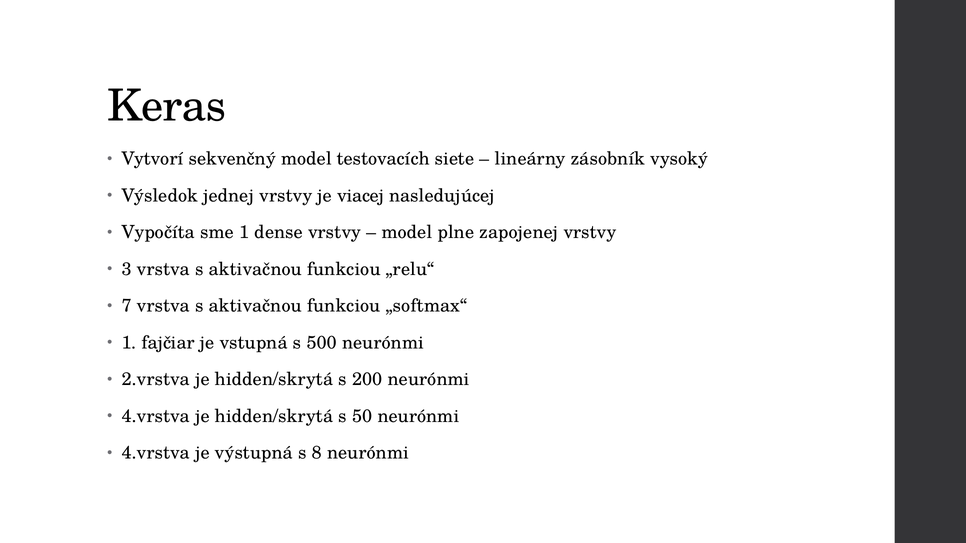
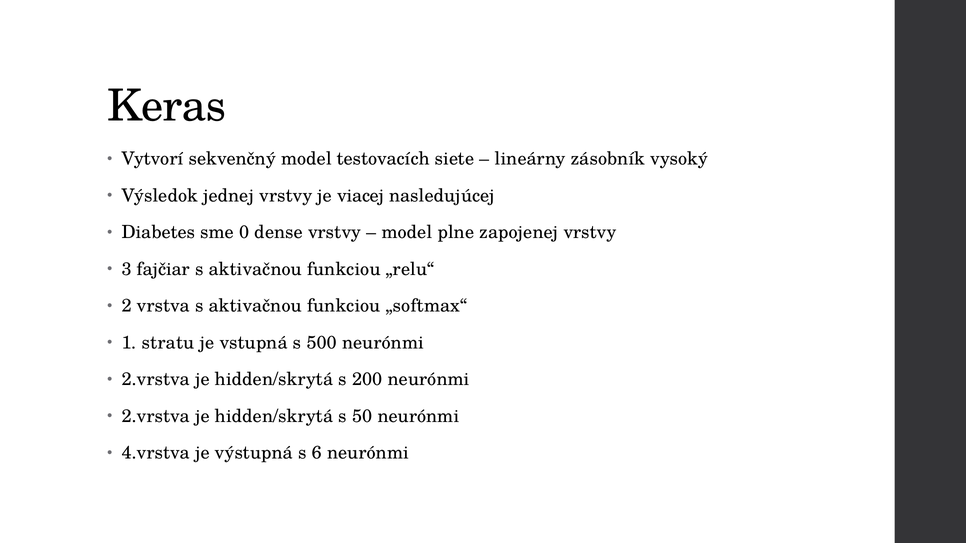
Vypočíta: Vypočíta -> Diabetes
sme 1: 1 -> 0
3 vrstva: vrstva -> fajčiar
7: 7 -> 2
fajčiar: fajčiar -> stratu
4.vrstva at (156, 416): 4.vrstva -> 2.vrstva
8: 8 -> 6
